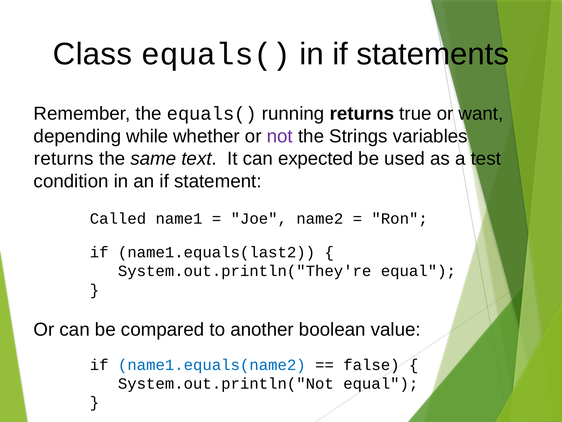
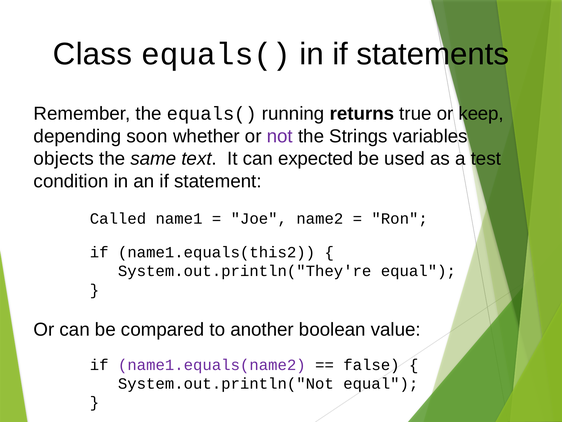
want: want -> keep
while: while -> soon
returns at (64, 159): returns -> objects
name1.equals(last2: name1.equals(last2 -> name1.equals(this2
name1.equals(name2 colour: blue -> purple
